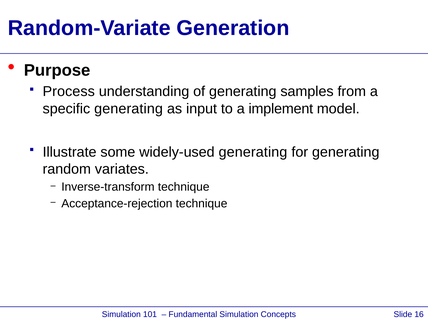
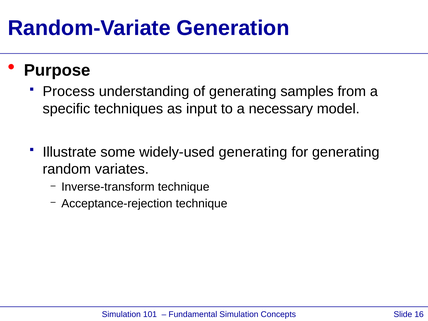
specific generating: generating -> techniques
implement: implement -> necessary
